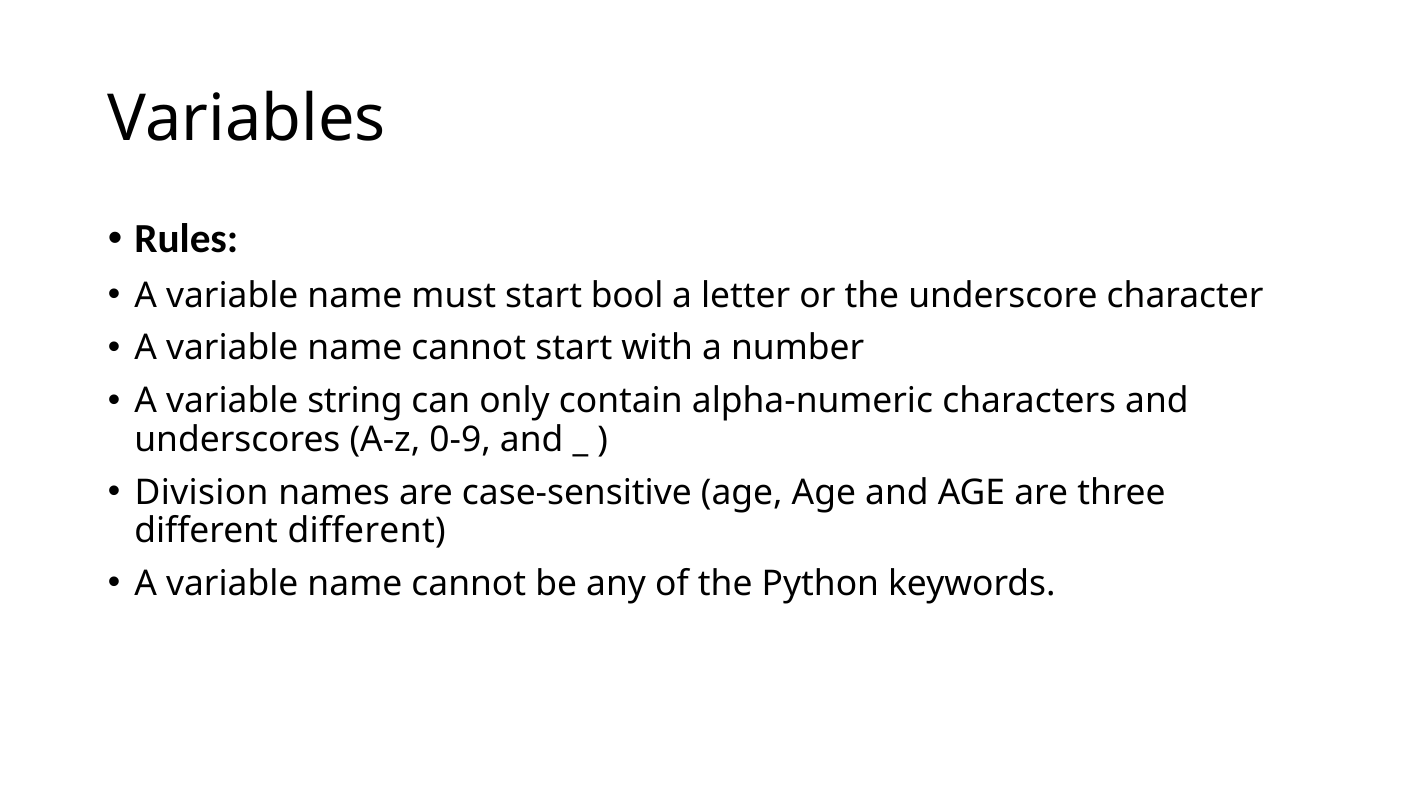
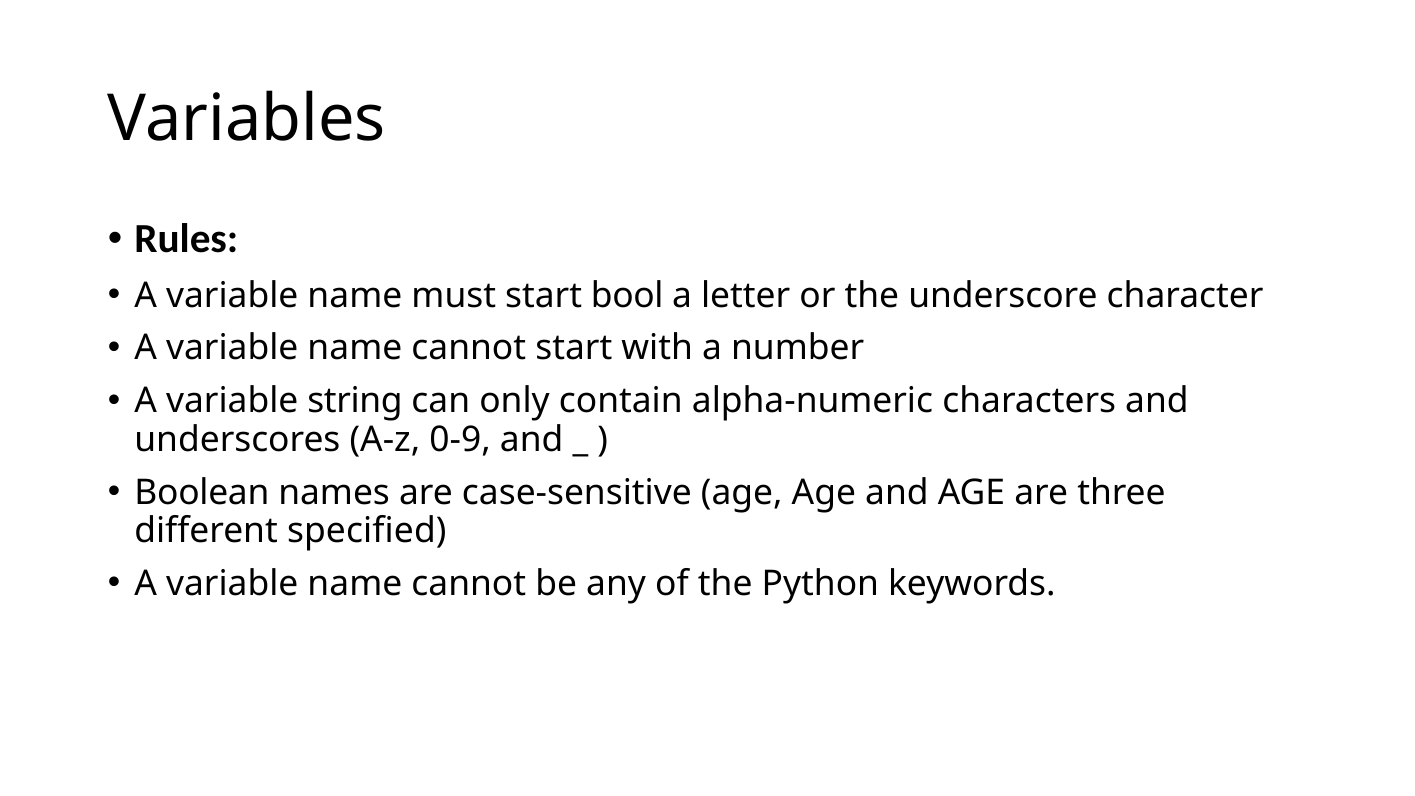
Division: Division -> Boolean
different different: different -> specified
